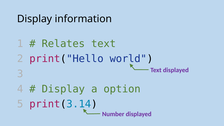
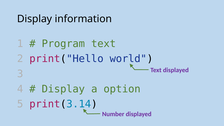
Relates: Relates -> Program
